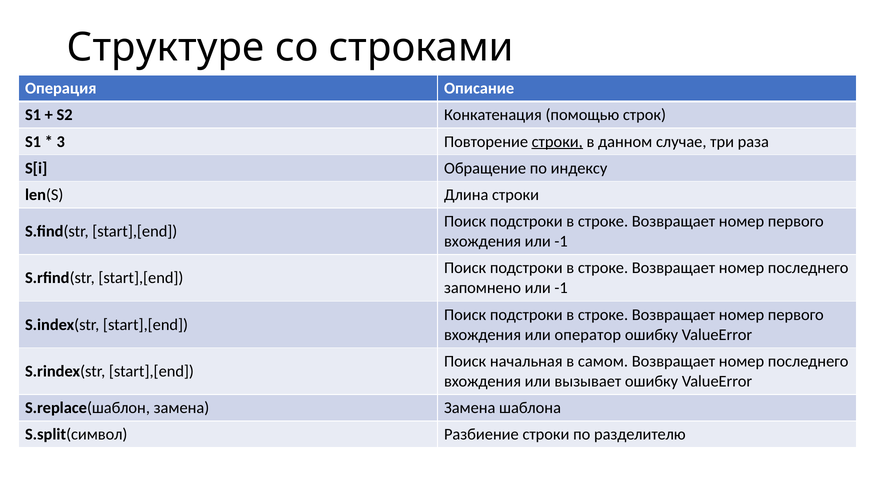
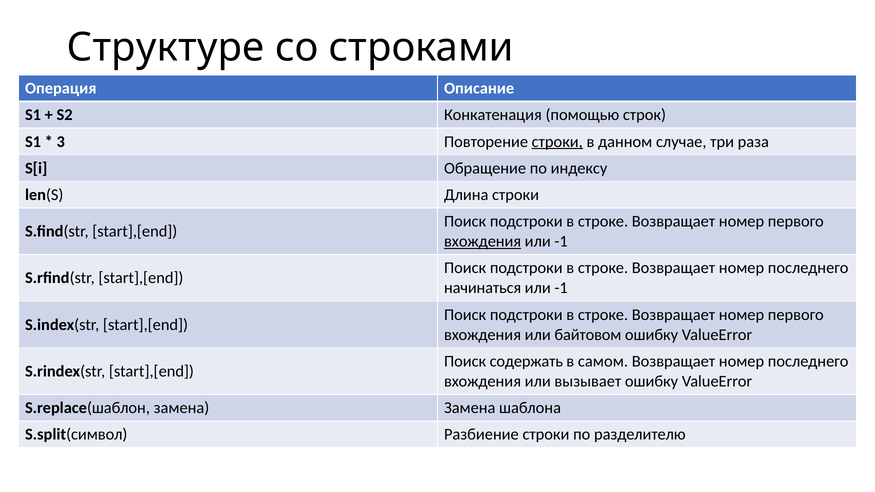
вхождения at (483, 242) underline: none -> present
запомнено: запомнено -> начинаться
оператор: оператор -> байтовом
начальная: начальная -> содержать
